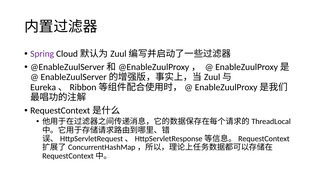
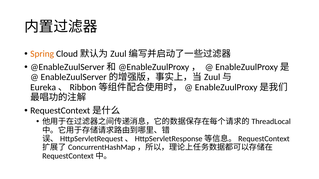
Spring colour: purple -> orange
